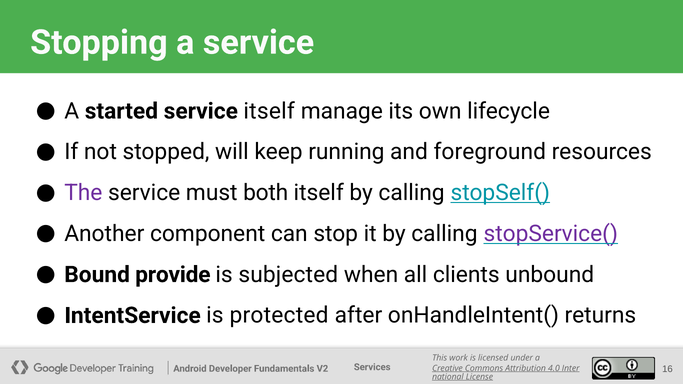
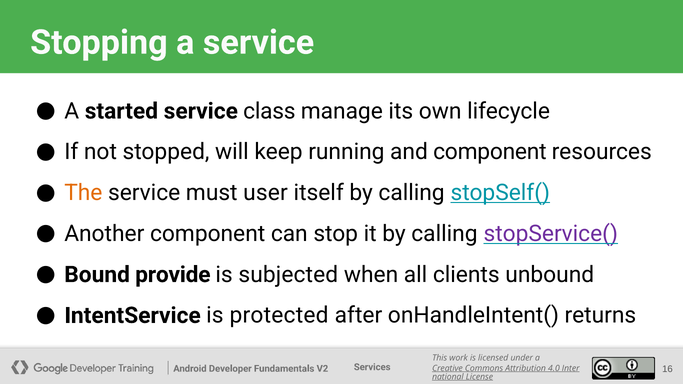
service itself: itself -> class
and foreground: foreground -> component
The colour: purple -> orange
both: both -> user
